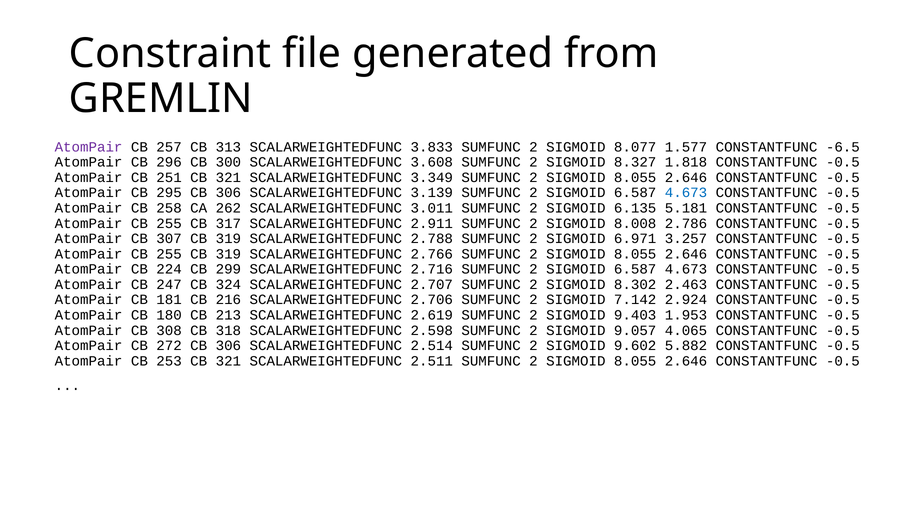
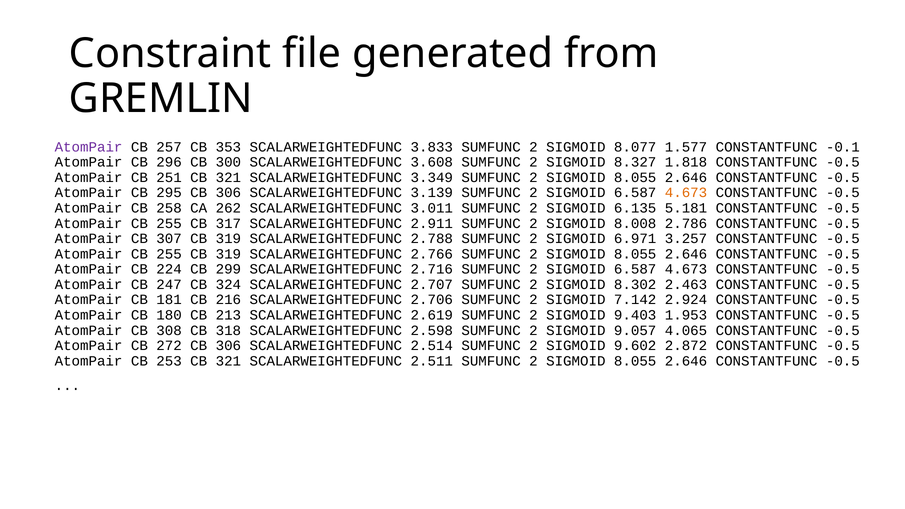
313: 313 -> 353
-6.5: -6.5 -> -0.1
4.673 at (686, 193) colour: blue -> orange
5.882: 5.882 -> 2.872
